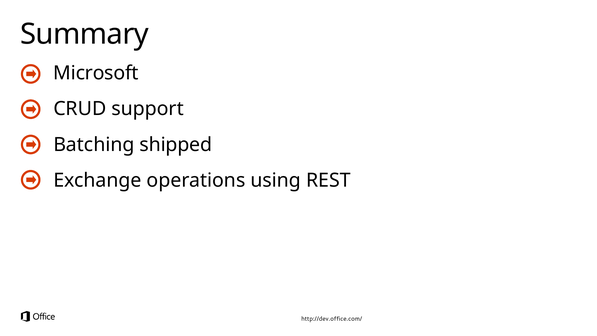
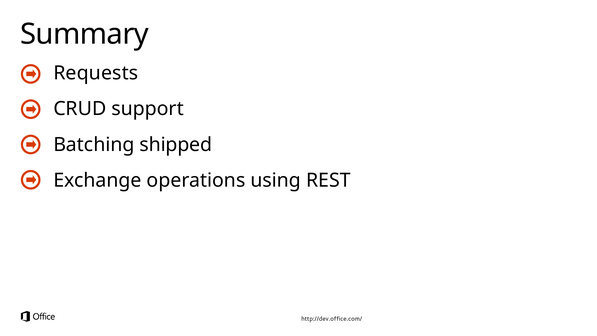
Microsoft: Microsoft -> Requests
